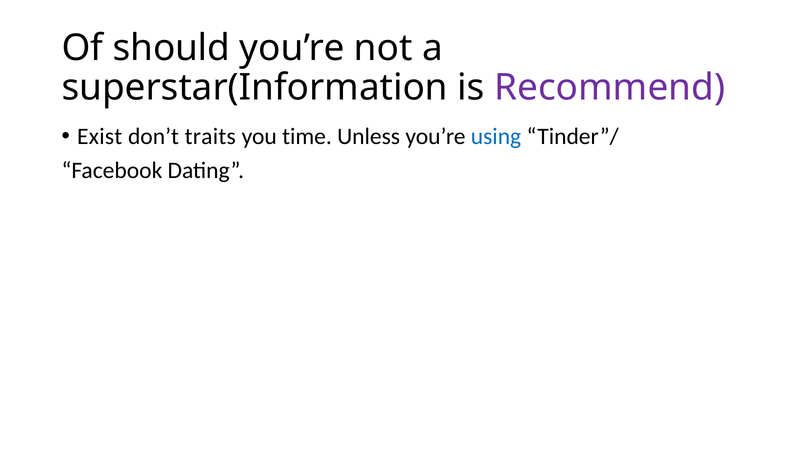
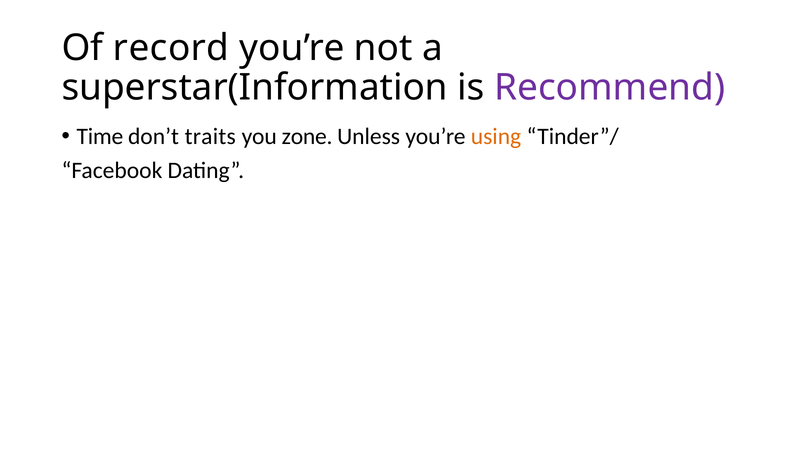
should: should -> record
Exist: Exist -> Time
time: time -> zone
using colour: blue -> orange
